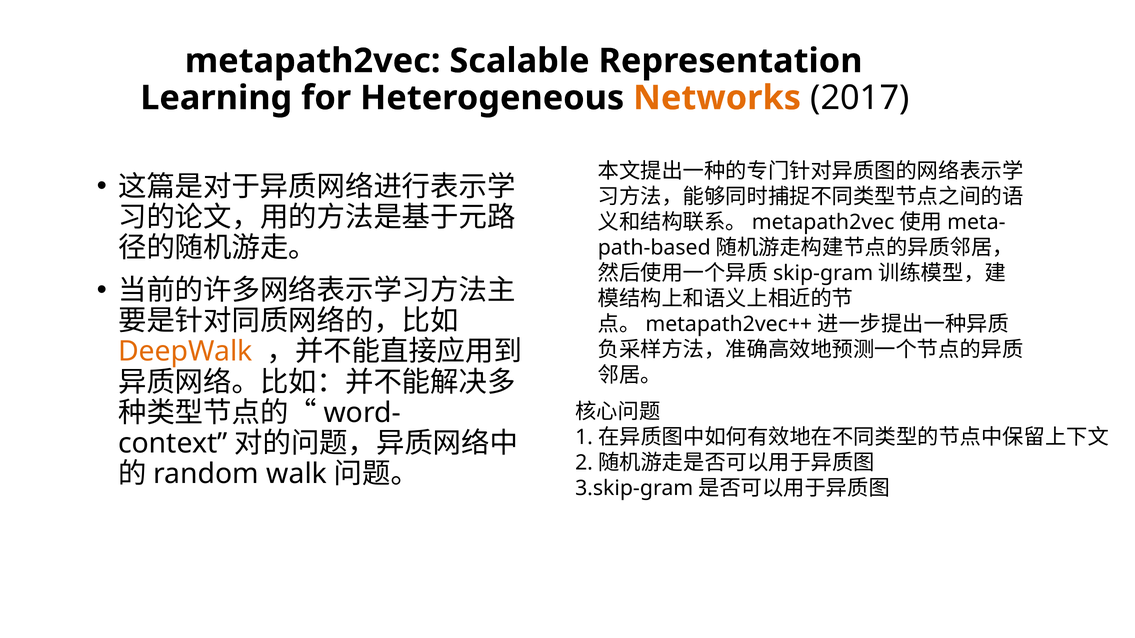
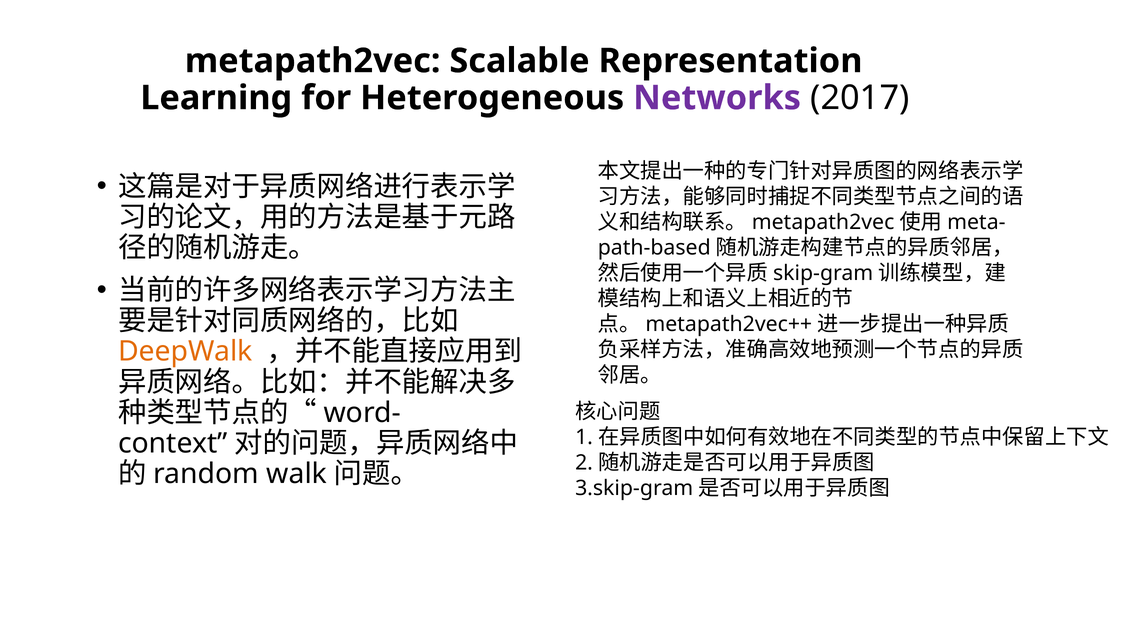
Networks colour: orange -> purple
